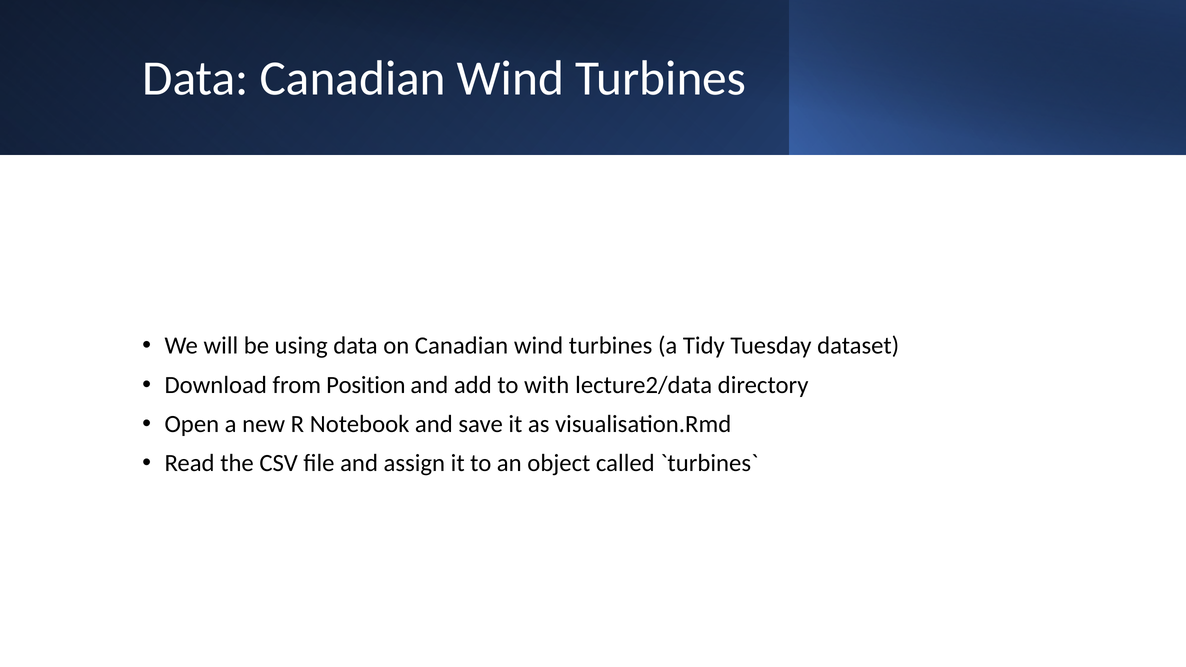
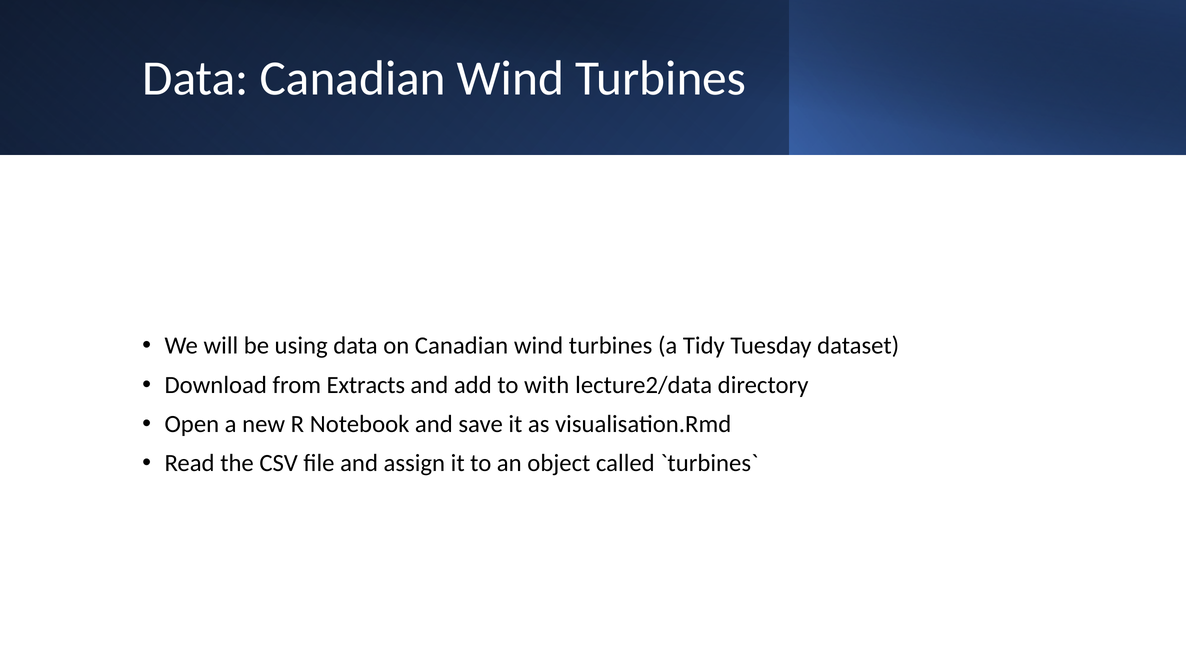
Position: Position -> Extracts
